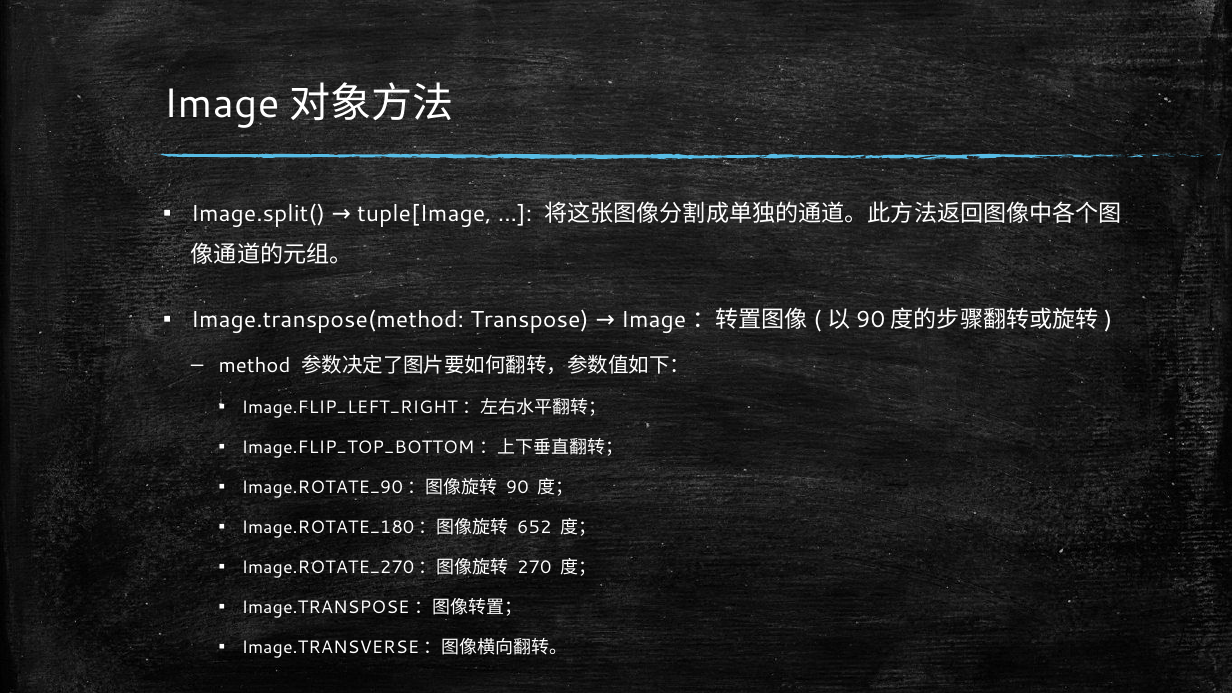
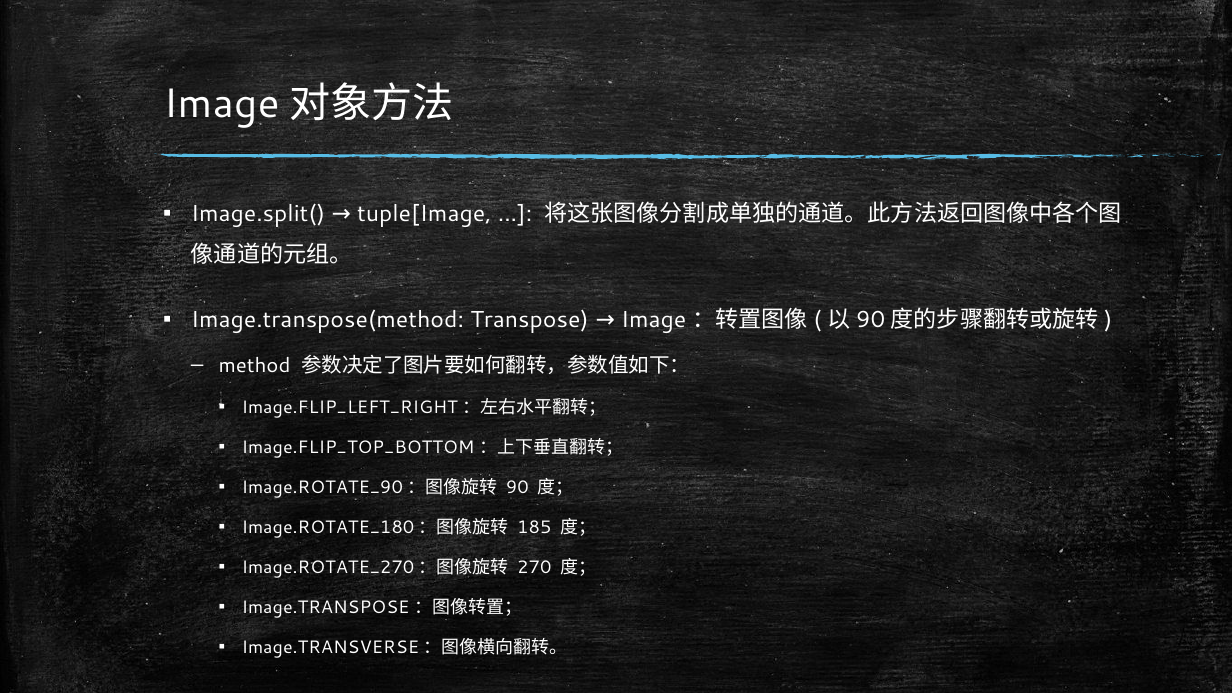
652: 652 -> 185
